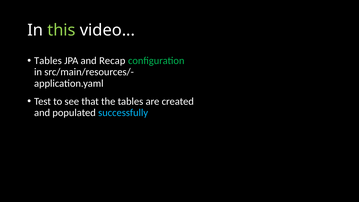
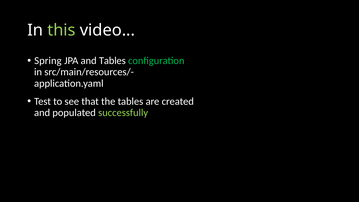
Tables at (48, 61): Tables -> Spring
and Recap: Recap -> Tables
successfully colour: light blue -> light green
